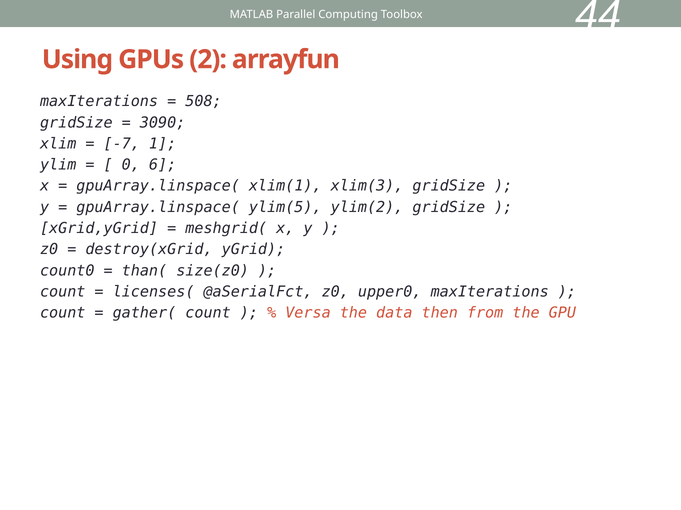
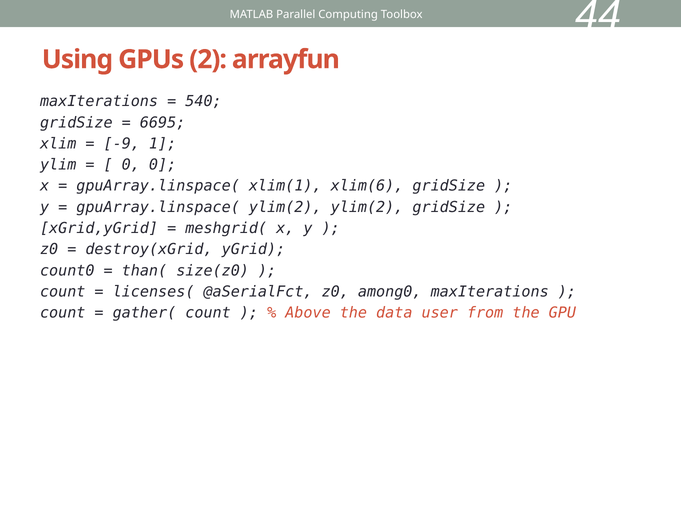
508: 508 -> 540
3090: 3090 -> 6695
-7: -7 -> -9
0 6: 6 -> 0
xlim(3: xlim(3 -> xlim(6
gpuArray.linspace( ylim(5: ylim(5 -> ylim(2
upper0: upper0 -> among0
Versa: Versa -> Above
then: then -> user
